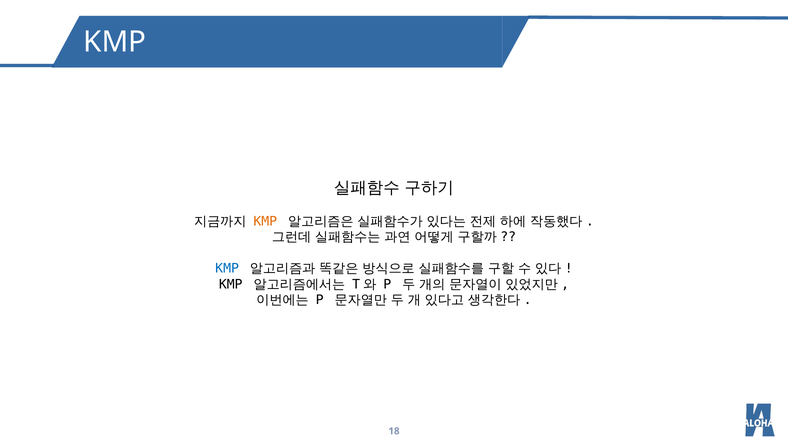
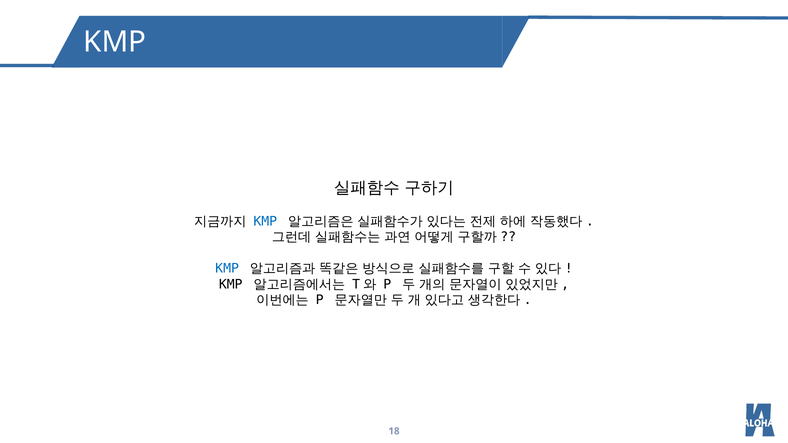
KMP at (265, 221) colour: orange -> blue
